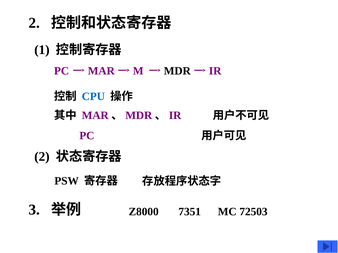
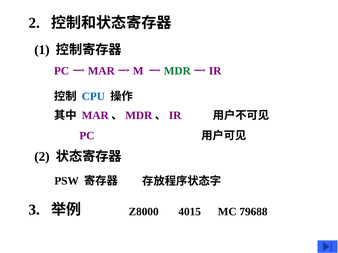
MDR colour: black -> green
7351: 7351 -> 4015
72503: 72503 -> 79688
